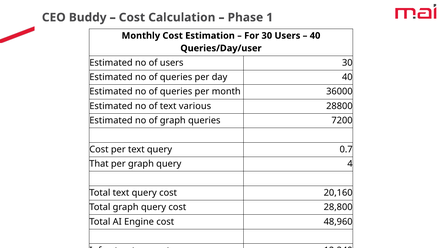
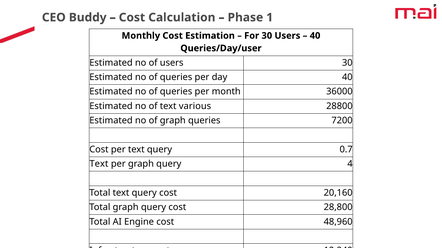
That at (99, 164): That -> Text
